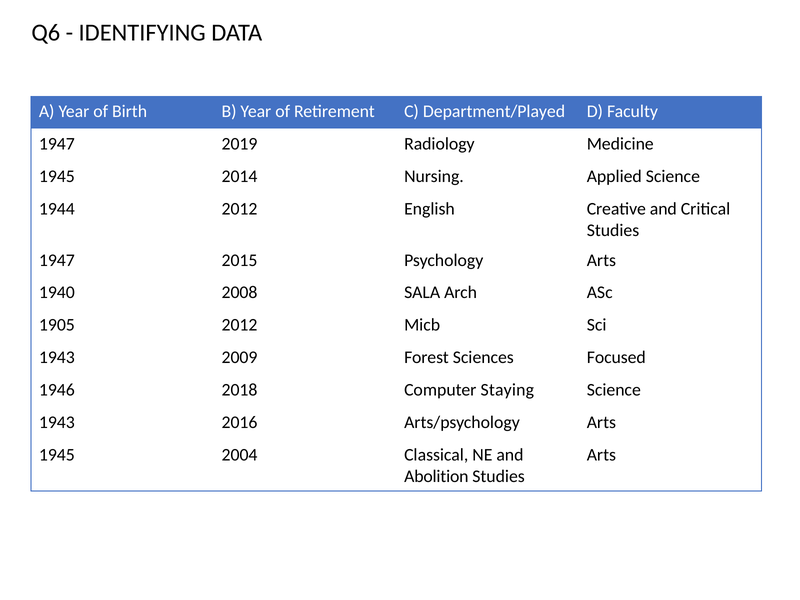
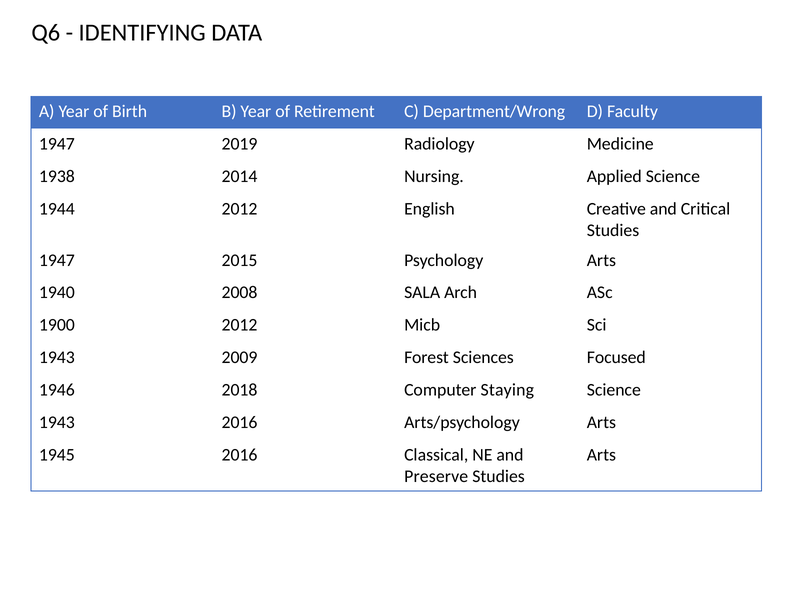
Department/Played: Department/Played -> Department/Wrong
1945 at (57, 176): 1945 -> 1938
1905: 1905 -> 1900
1945 2004: 2004 -> 2016
Abolition: Abolition -> Preserve
